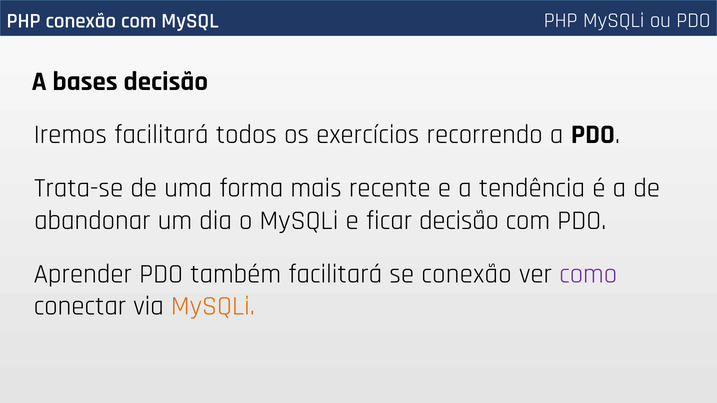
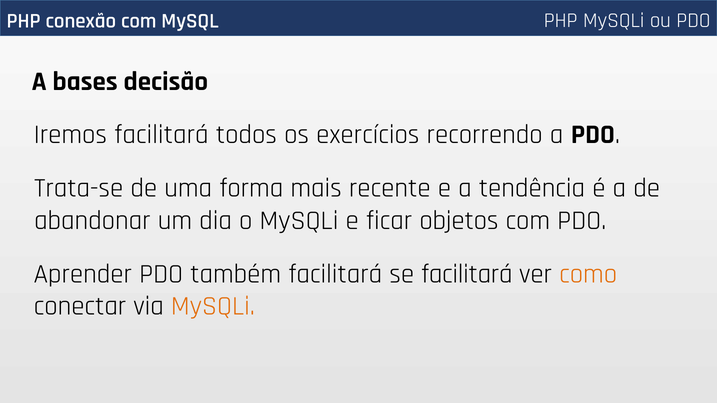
ficar decisão: decisão -> objetos
se conexão: conexão -> facilitará
como colour: purple -> orange
